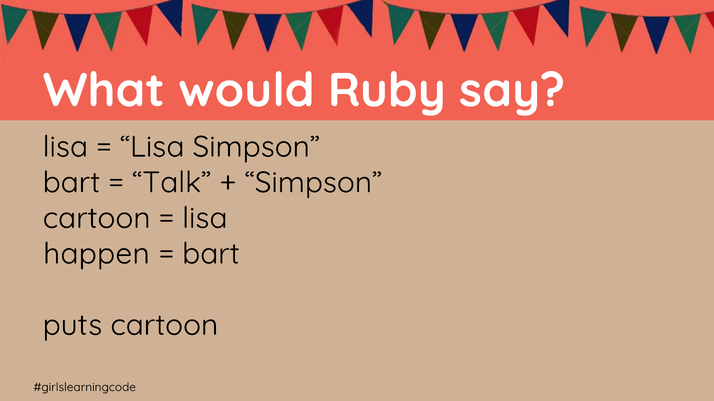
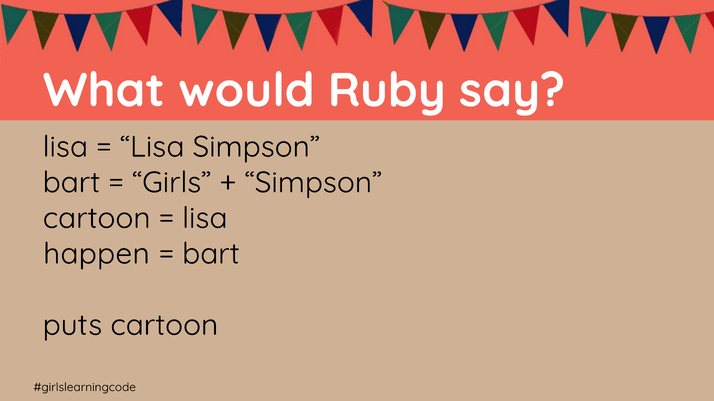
Talk: Talk -> Girls
